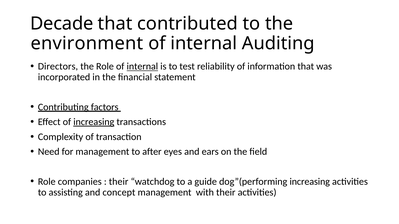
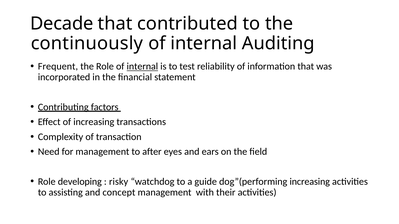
environment: environment -> continuously
Directors: Directors -> Frequent
increasing at (94, 122) underline: present -> none
companies: companies -> developing
their at (119, 182): their -> risky
